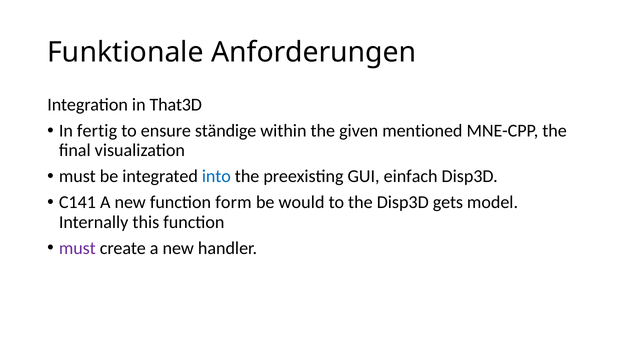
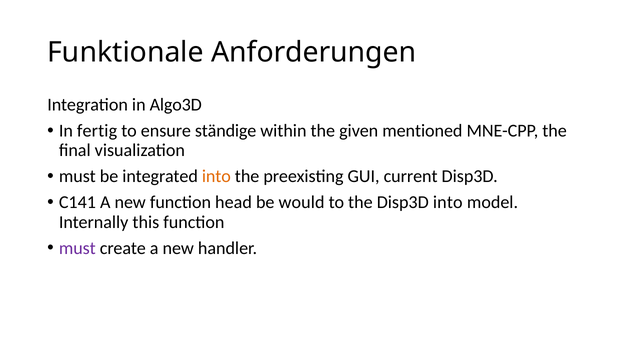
That3D: That3D -> Algo3D
into at (216, 176) colour: blue -> orange
einfach: einfach -> current
form: form -> head
Disp3D gets: gets -> into
